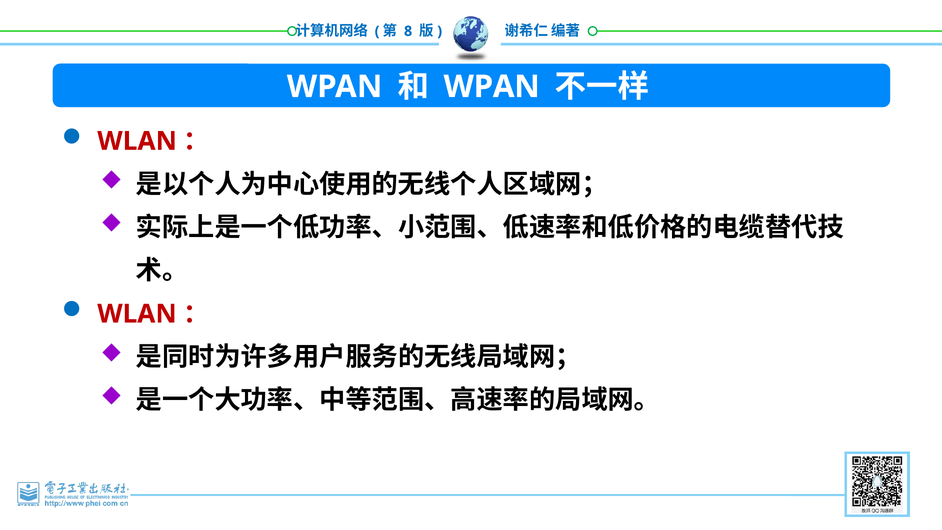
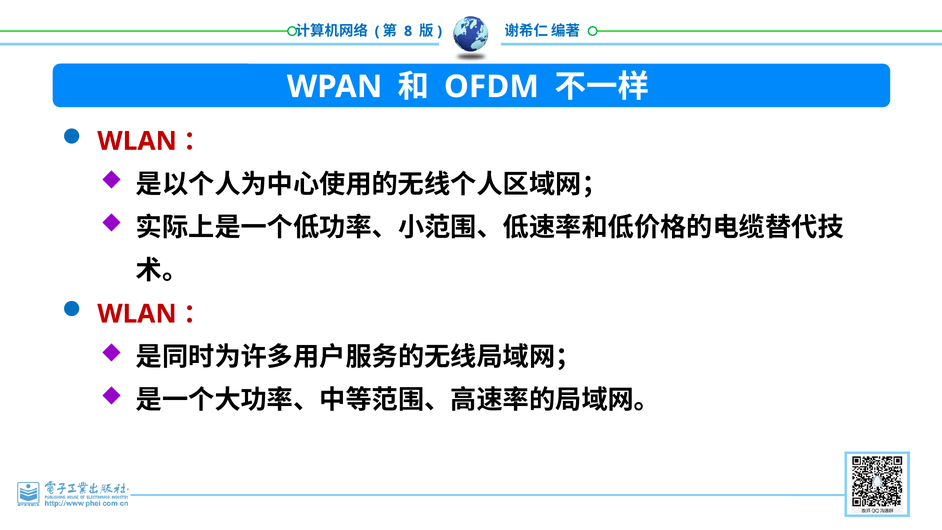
WPAN at (492, 87): WPAN -> OFDM
